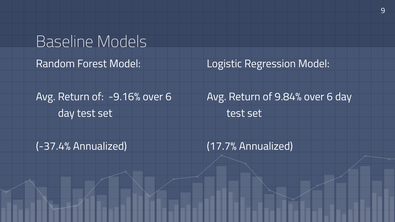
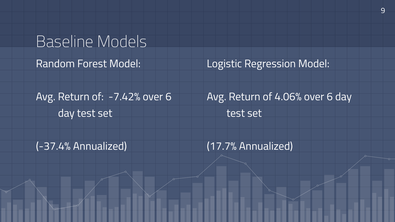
-9.16%: -9.16% -> -7.42%
9.84%: 9.84% -> 4.06%
